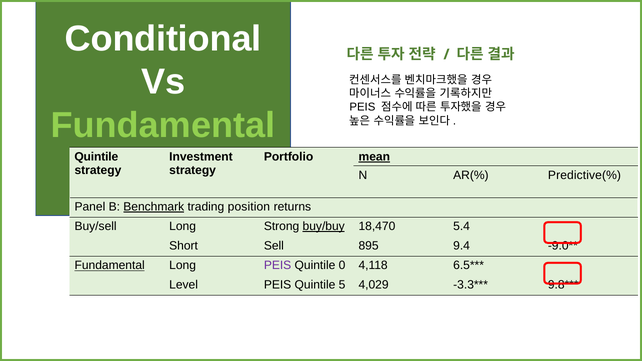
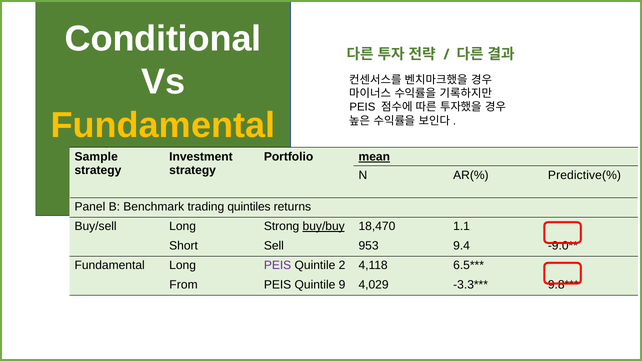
Fundamental at (163, 125) colour: light green -> yellow
Quintile at (96, 157): Quintile -> Sample
Benchmark underline: present -> none
position: position -> quintiles
5.4: 5.4 -> 1.1
895: 895 -> 953
Fundamental at (110, 266) underline: present -> none
0: 0 -> 2
Level: Level -> From
5: 5 -> 9
